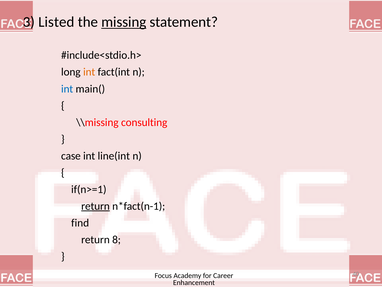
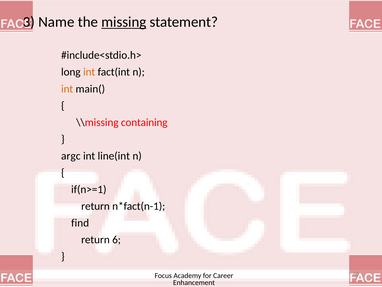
Listed: Listed -> Name
int at (67, 89) colour: blue -> orange
consulting: consulting -> containing
case: case -> argc
return at (96, 206) underline: present -> none
8: 8 -> 6
